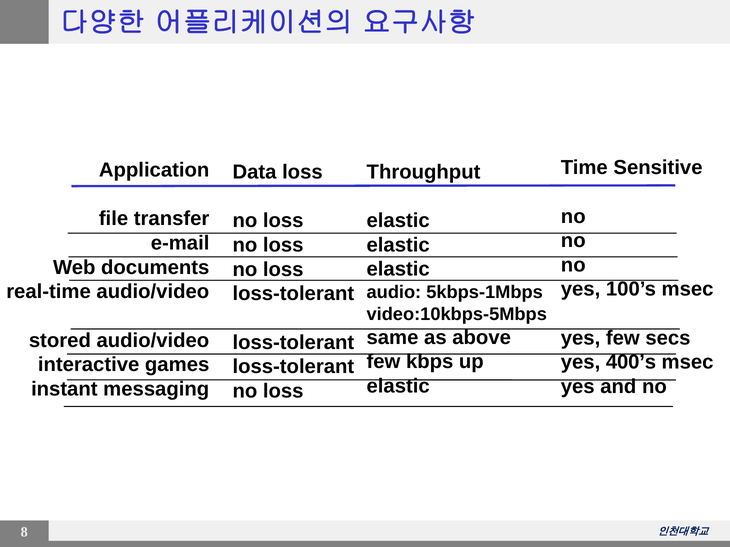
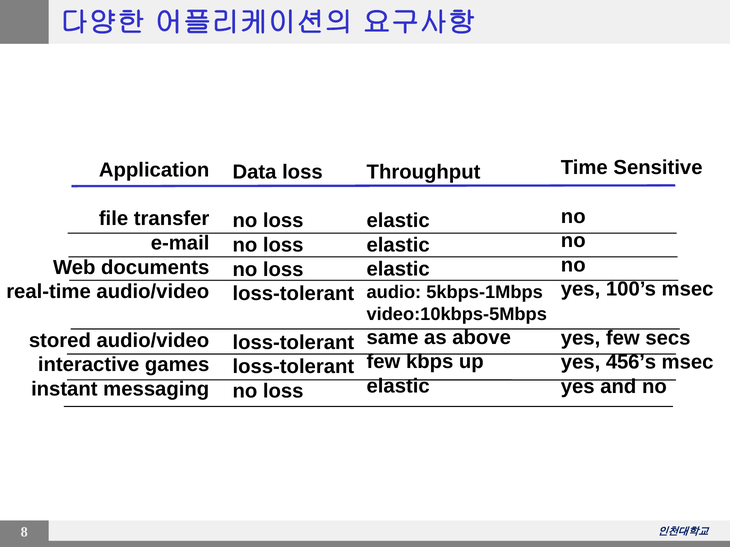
400’s: 400’s -> 456’s
